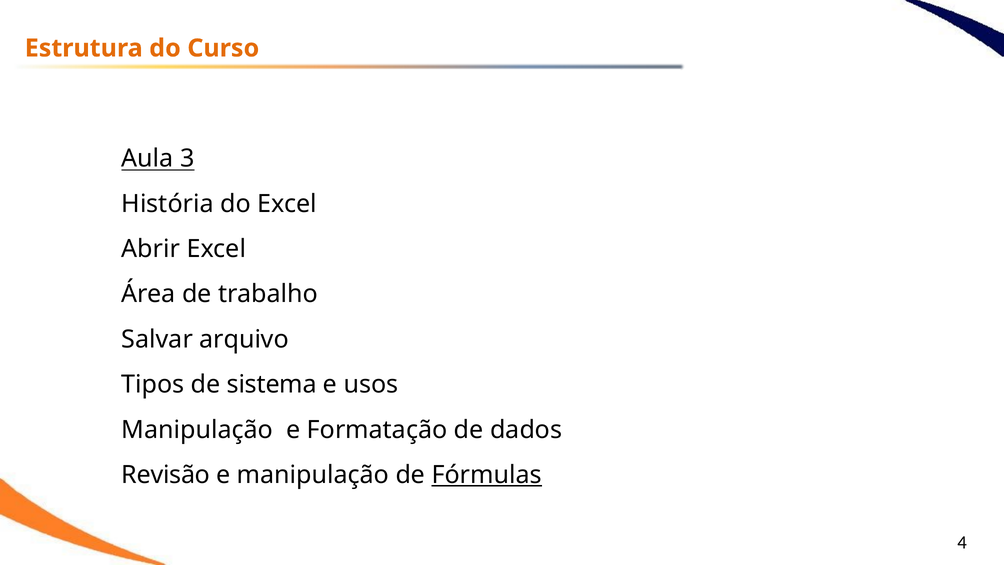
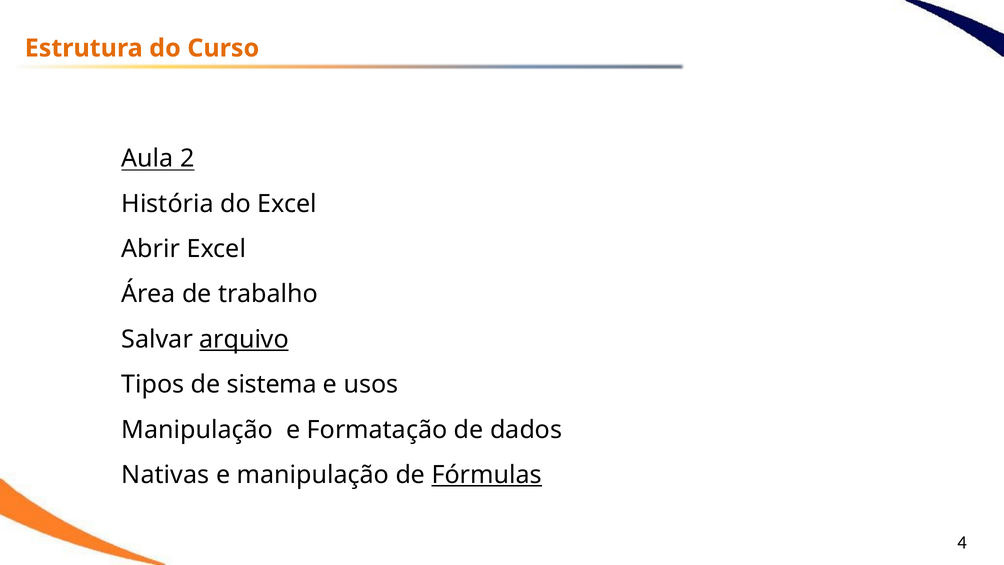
3: 3 -> 2
arquivo underline: none -> present
Revisão: Revisão -> Nativas
